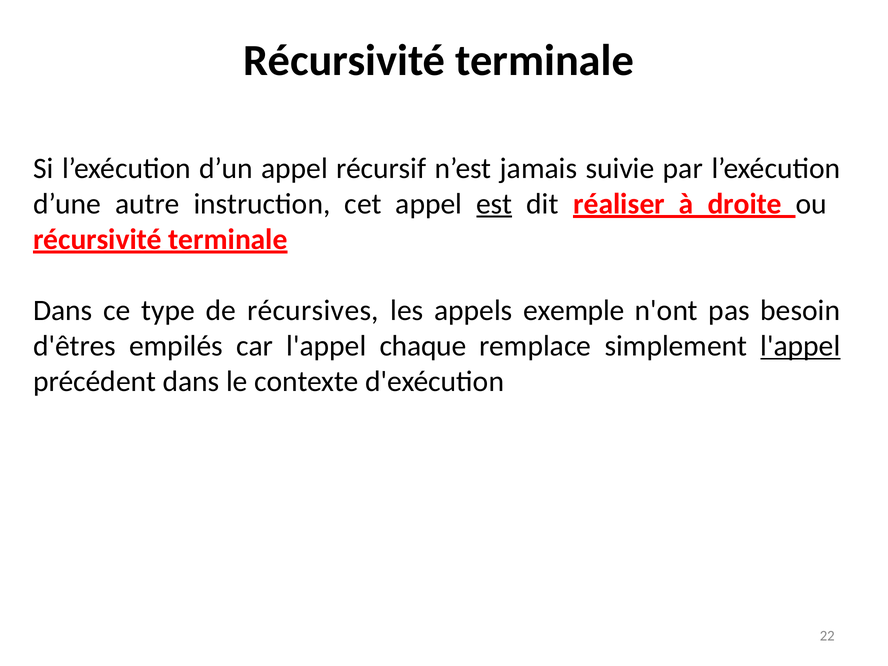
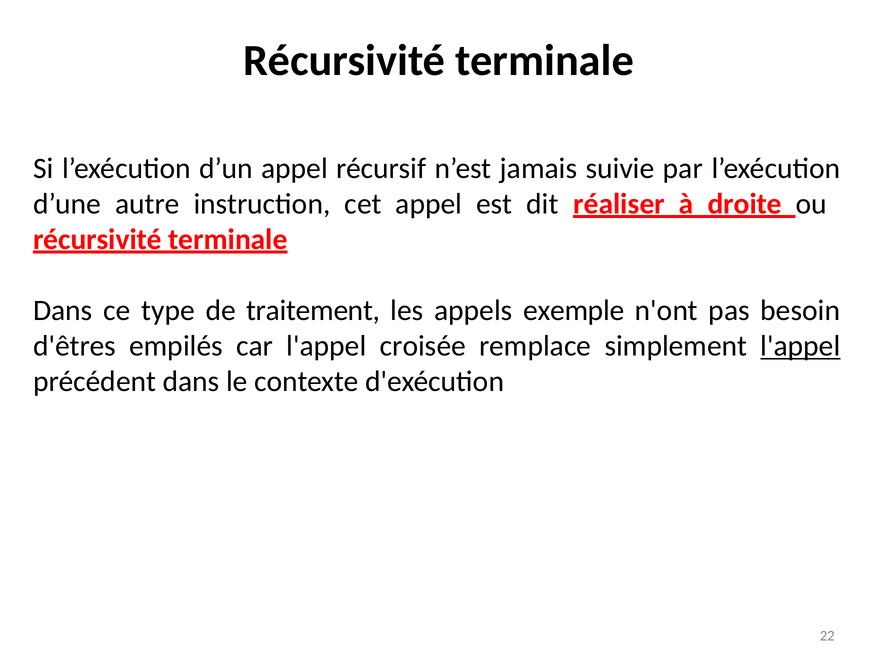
est underline: present -> none
récursives: récursives -> traitement
chaque: chaque -> croisée
